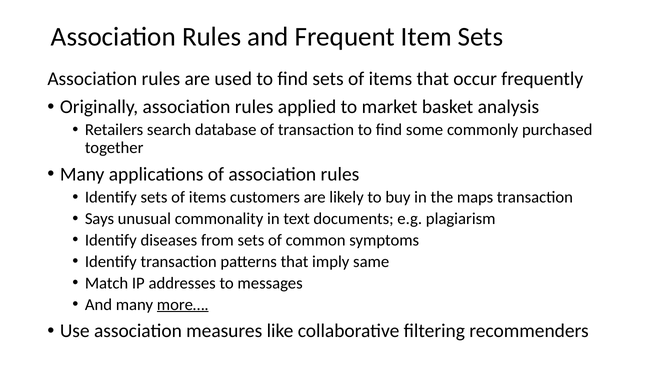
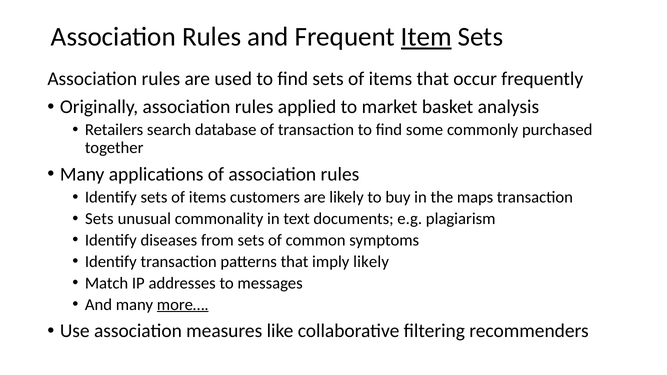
Item underline: none -> present
Says at (99, 219): Says -> Sets
imply same: same -> likely
